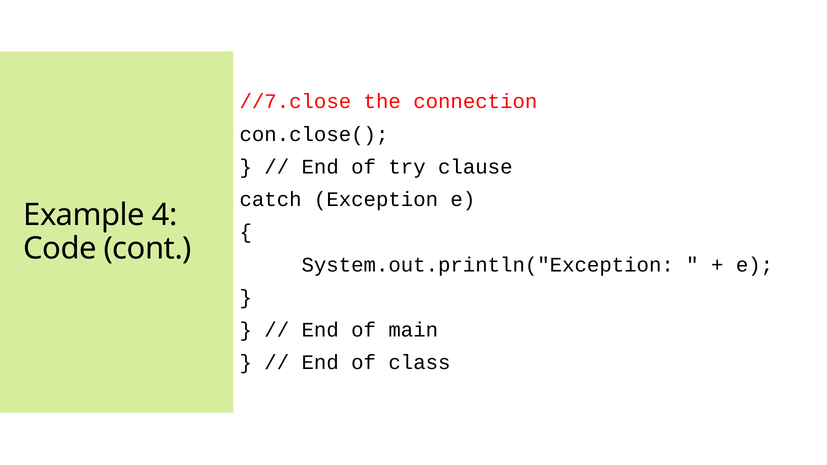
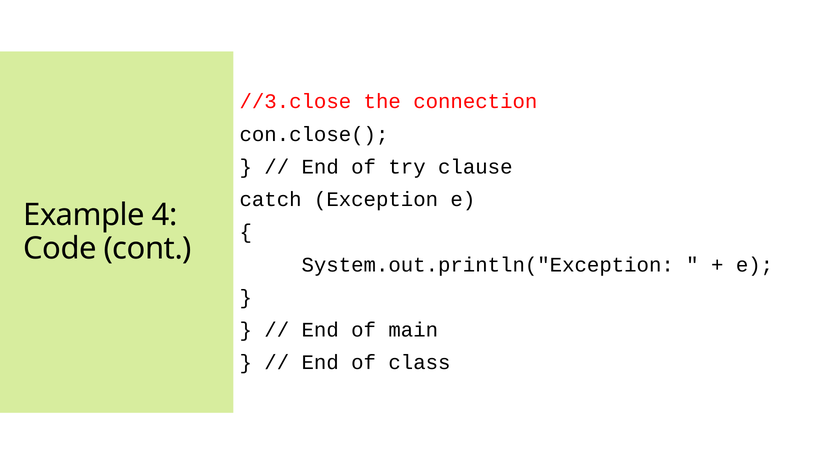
//7.close: //7.close -> //3.close
